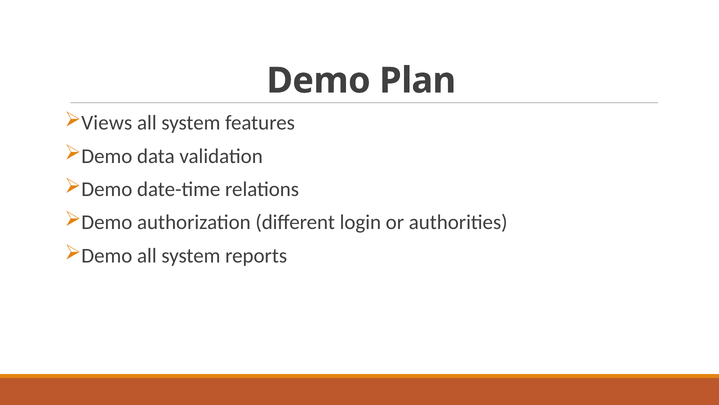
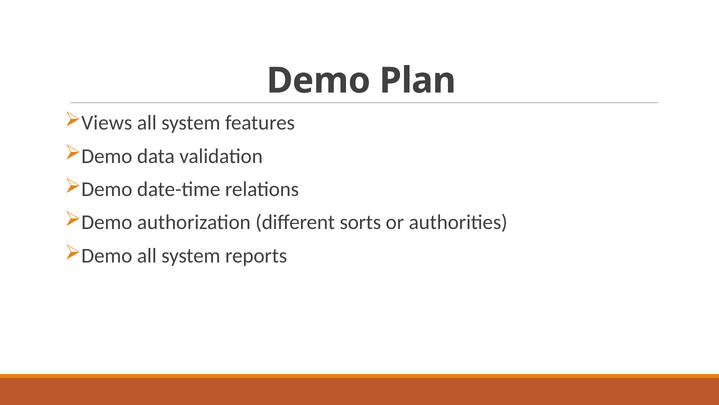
login: login -> sorts
